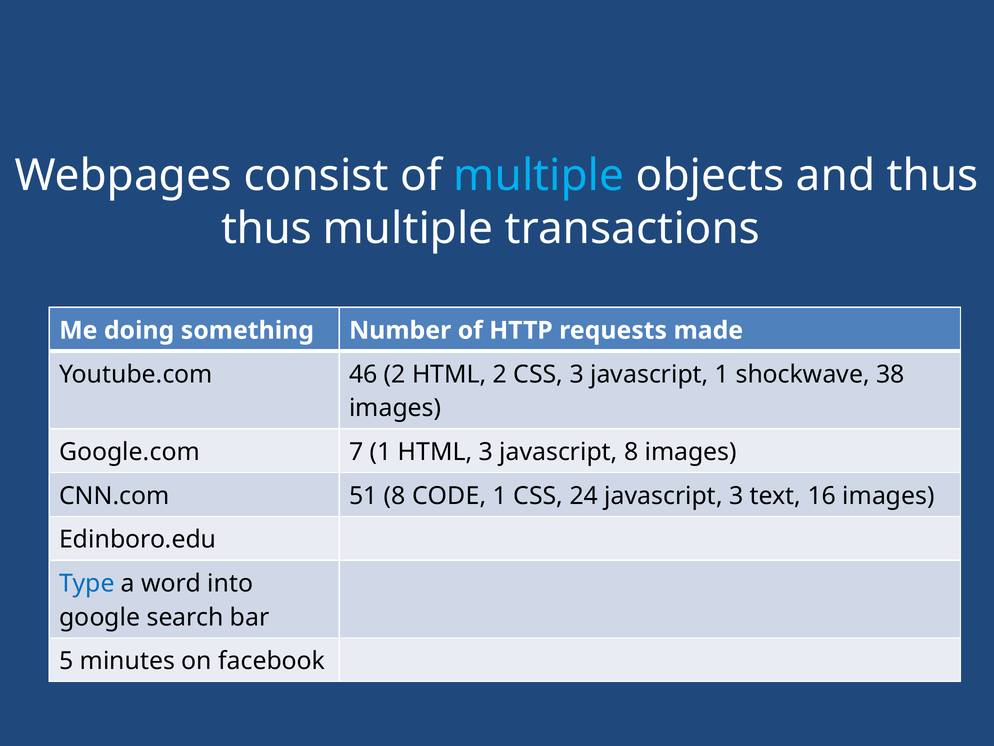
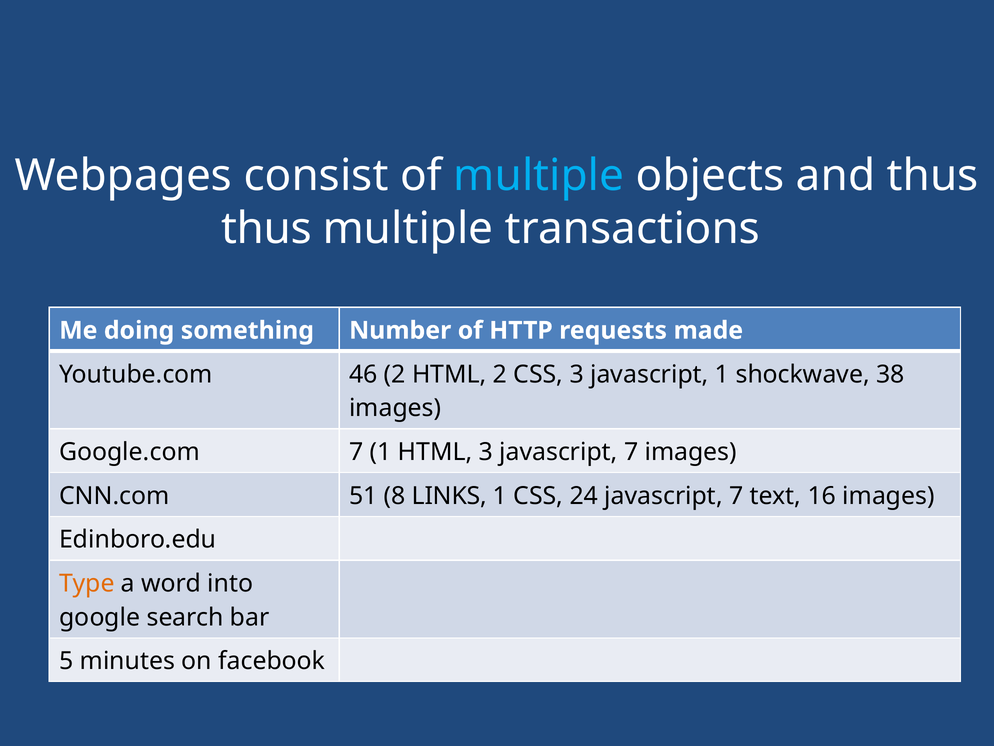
3 javascript 8: 8 -> 7
CODE: CODE -> LINKS
24 javascript 3: 3 -> 7
Type colour: blue -> orange
